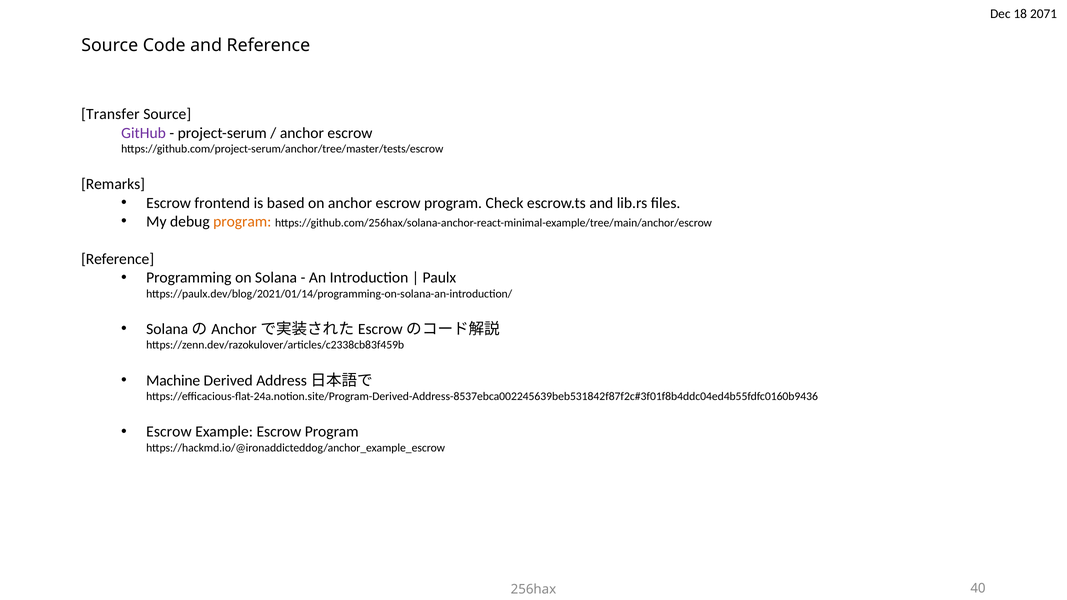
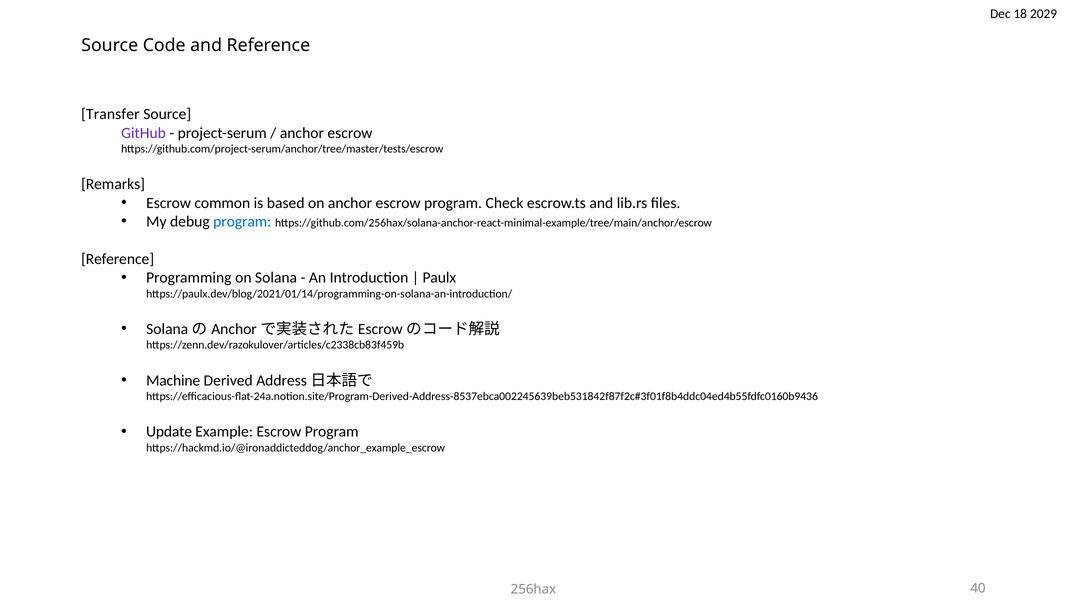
2071: 2071 -> 2029
frontend: frontend -> common
program at (242, 222) colour: orange -> blue
Escrow at (169, 432): Escrow -> Update
